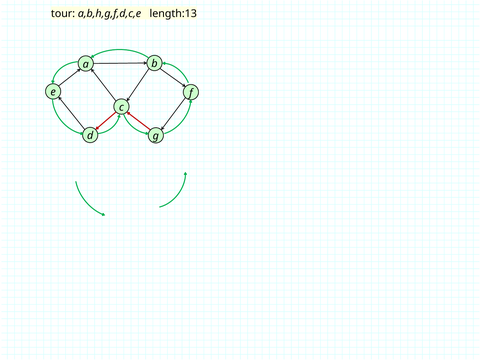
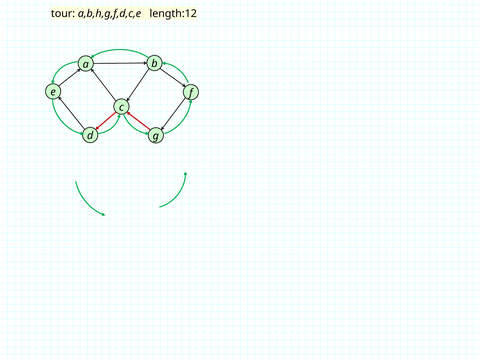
length:13: length:13 -> length:12
